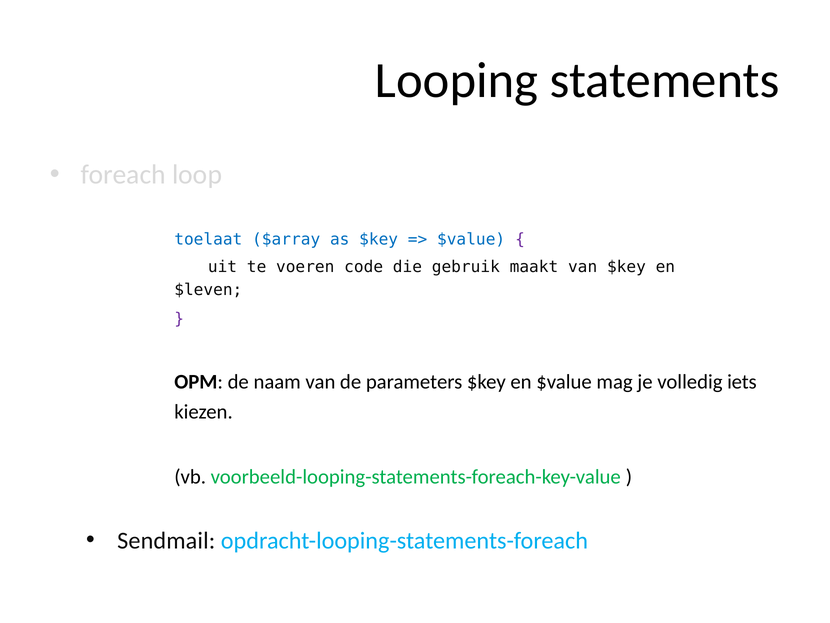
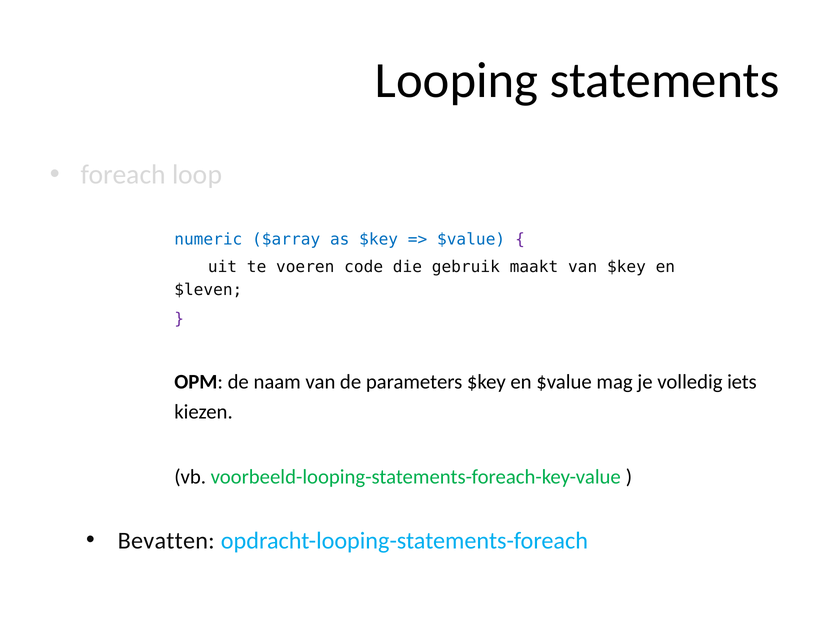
toelaat: toelaat -> numeric
Sendmail: Sendmail -> Bevatten
